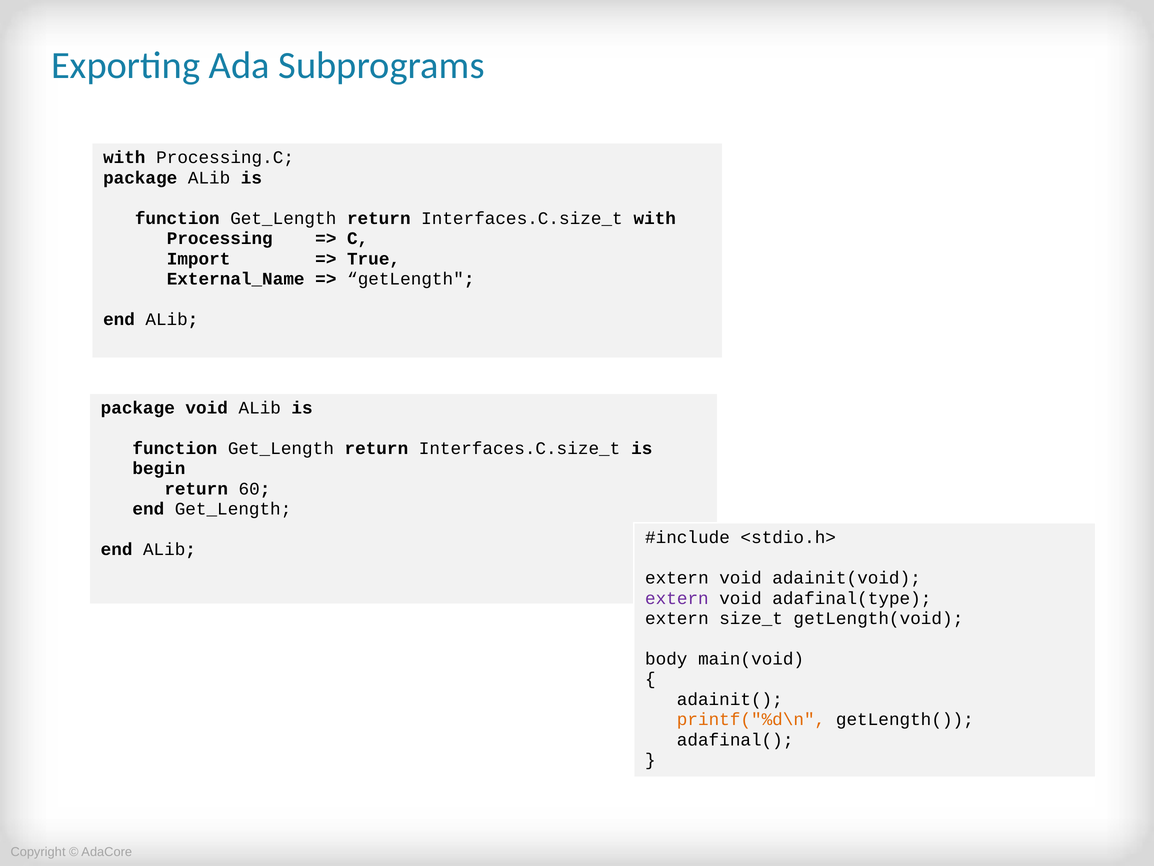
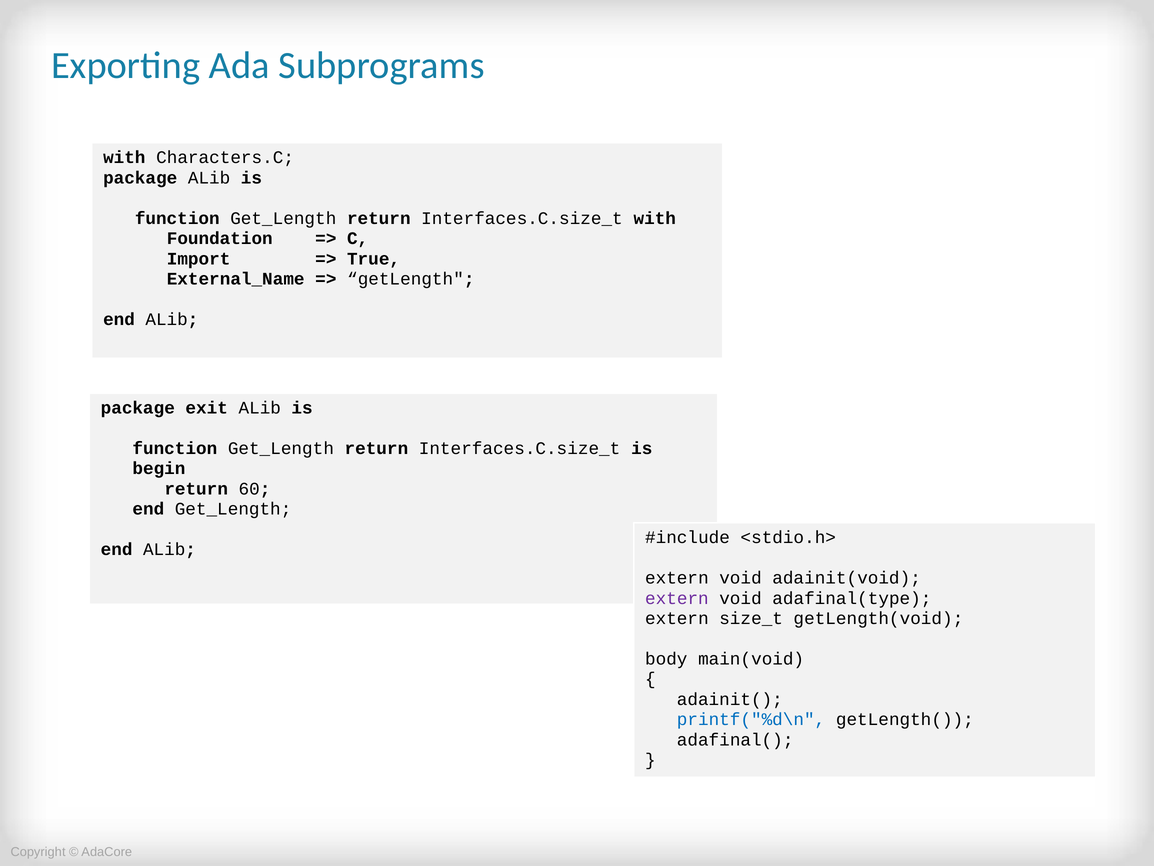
Processing.C: Processing.C -> Characters.C
Processing: Processing -> Foundation
package void: void -> exit
printf("%d\n colour: orange -> blue
